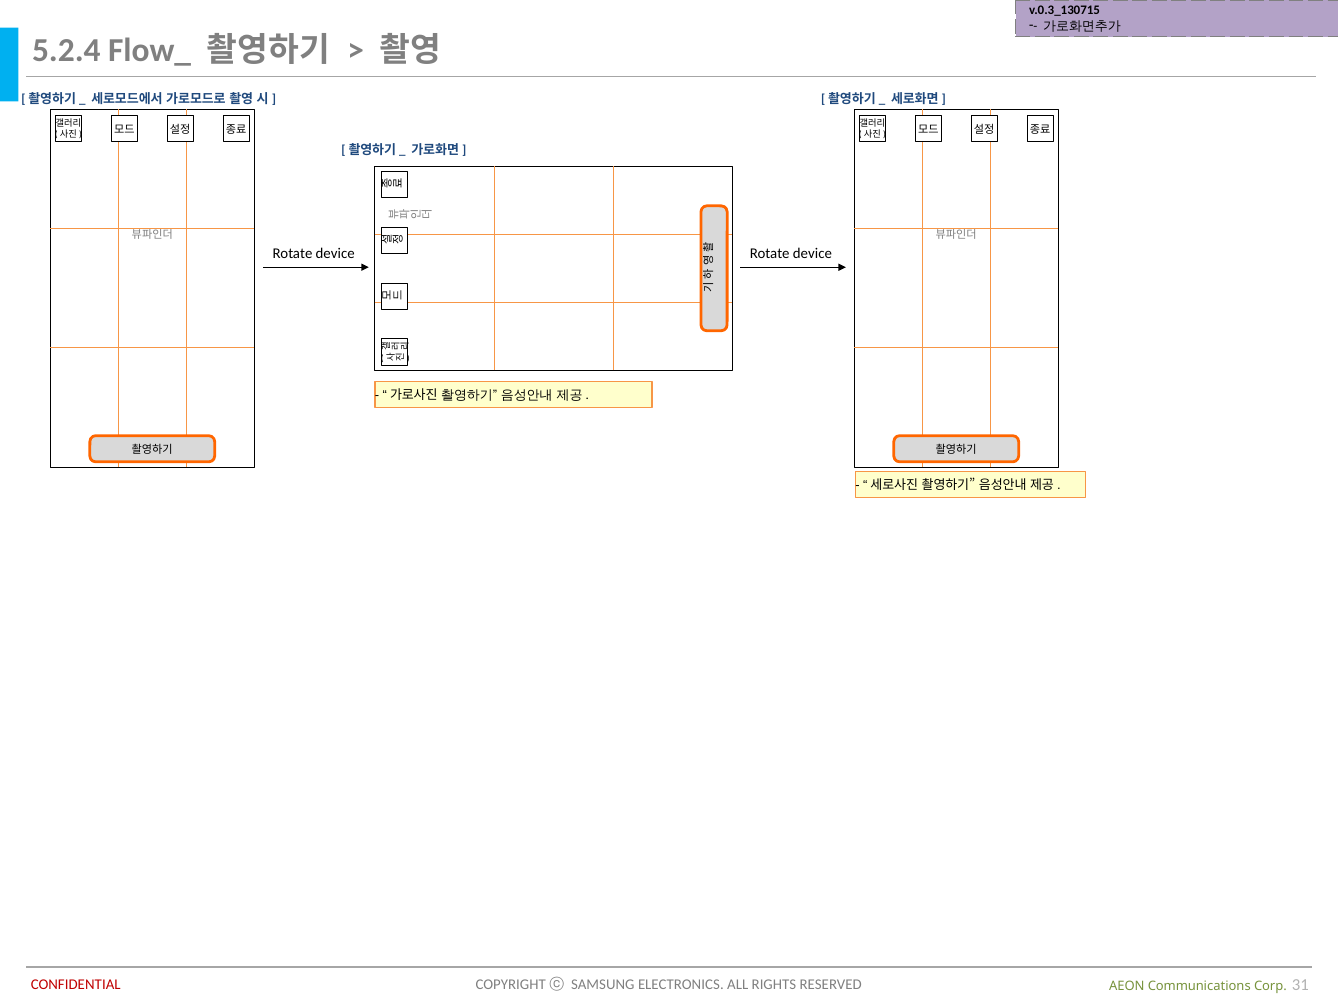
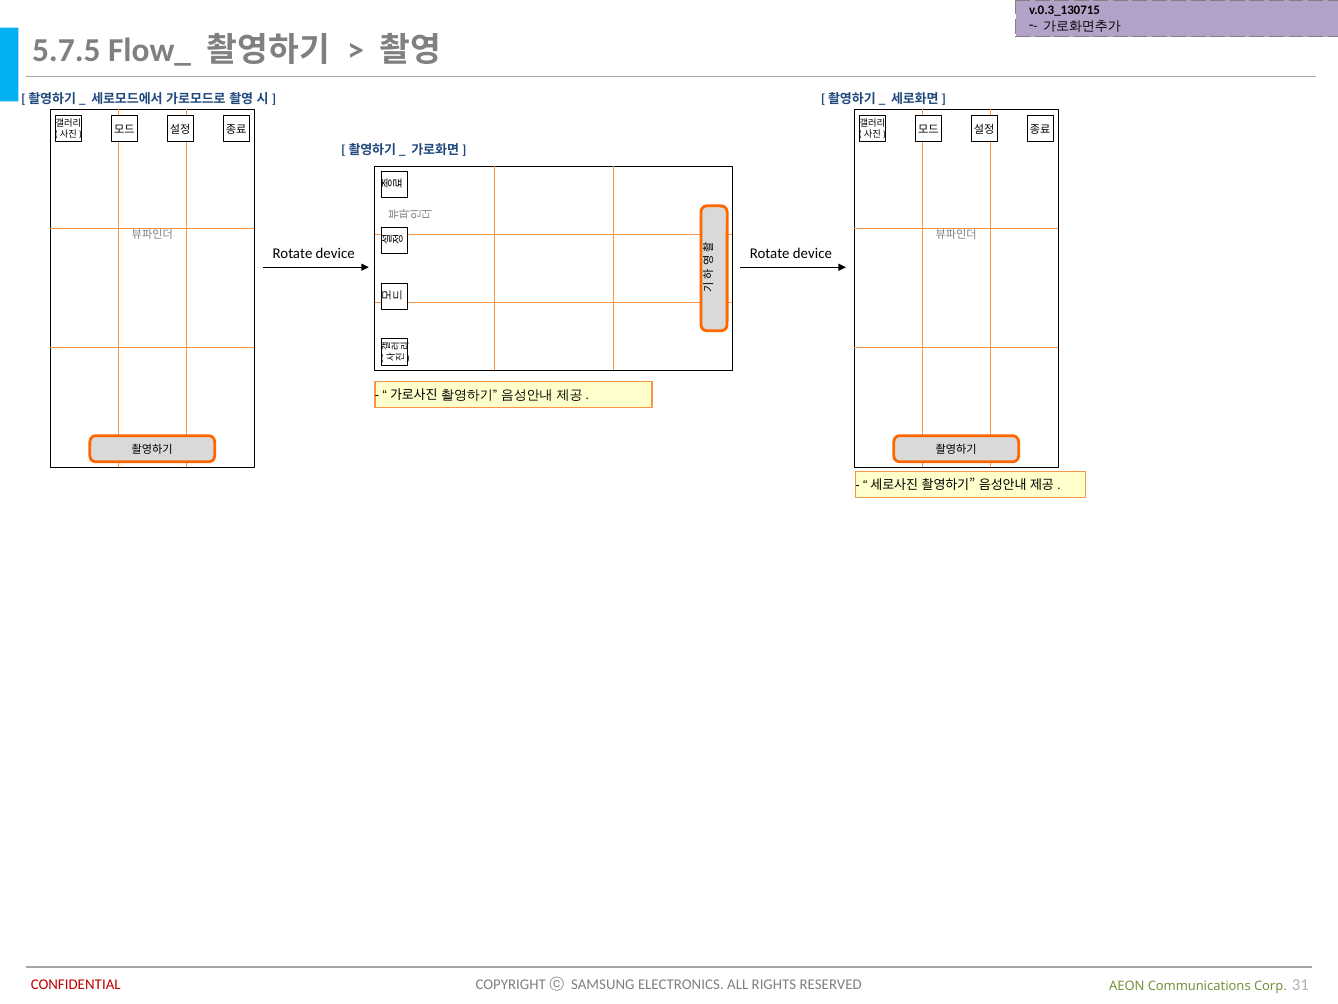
5.2.4: 5.2.4 -> 5.7.5
